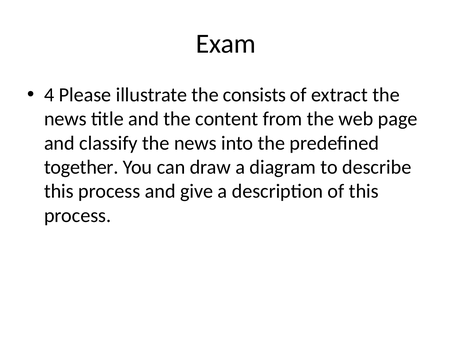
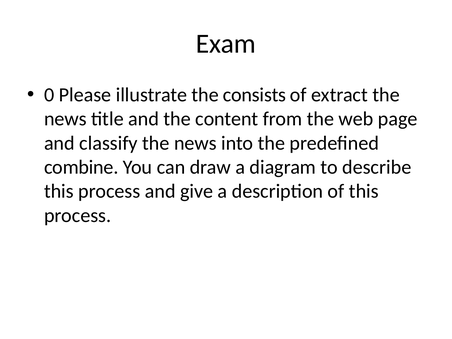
4: 4 -> 0
together: together -> combine
